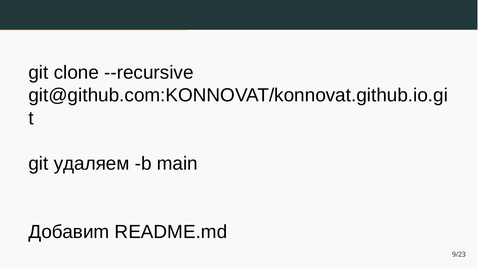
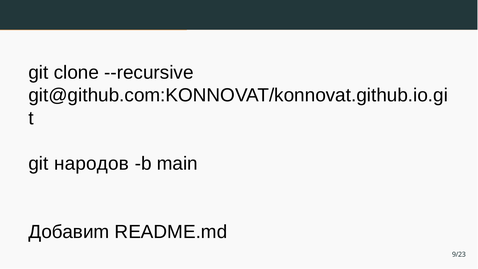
удаляем: удаляем -> народов
